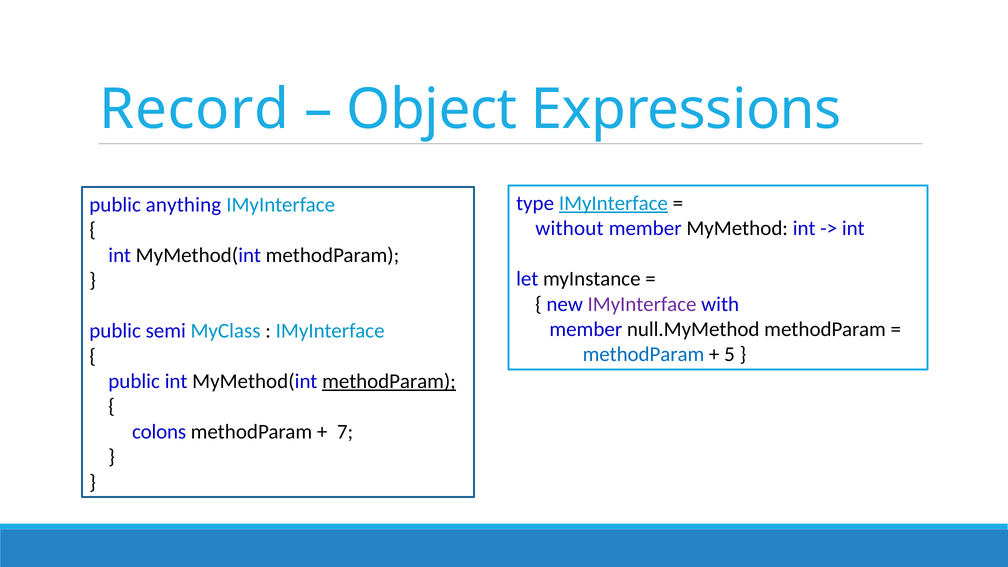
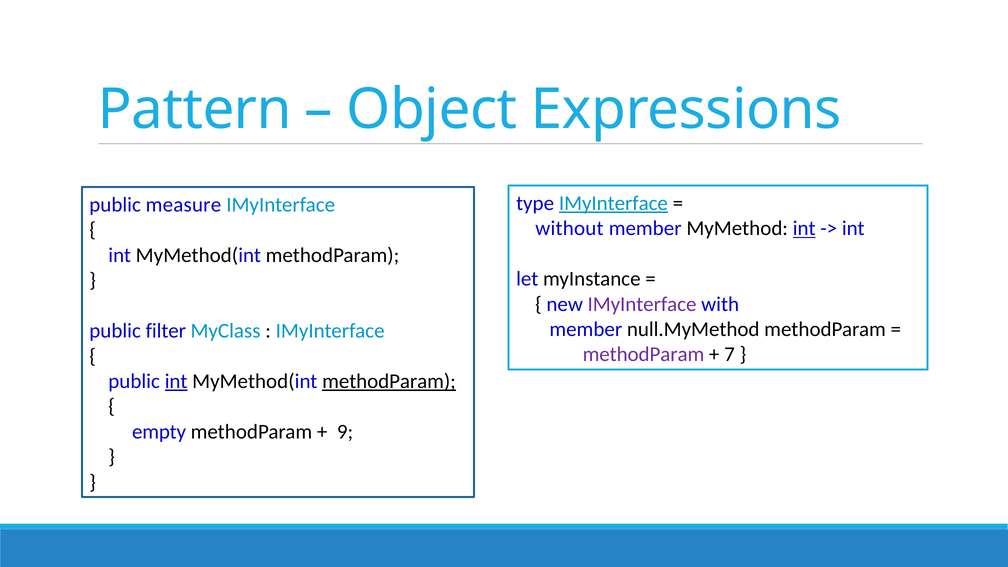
Record: Record -> Pattern
anything: anything -> measure
int at (804, 228) underline: none -> present
semi: semi -> filter
methodParam at (643, 355) colour: blue -> purple
5: 5 -> 7
int at (176, 381) underline: none -> present
colons: colons -> empty
7: 7 -> 9
